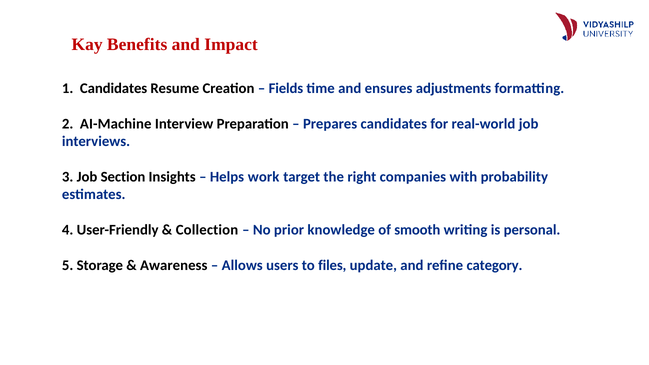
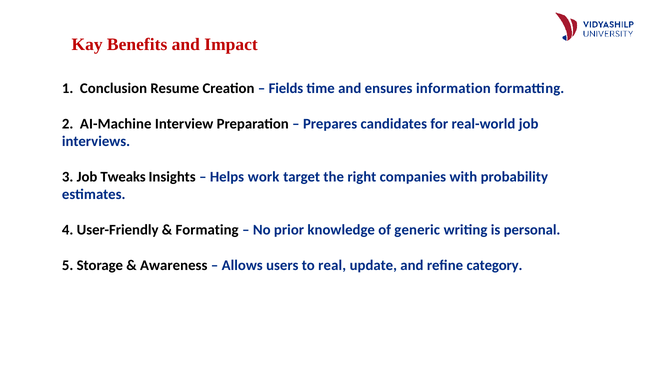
1 Candidates: Candidates -> Conclusion
adjustments: adjustments -> information
Section: Section -> Tweaks
Collection: Collection -> Formating
smooth: smooth -> generic
files: files -> real
